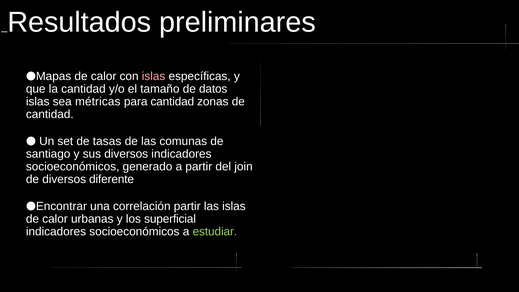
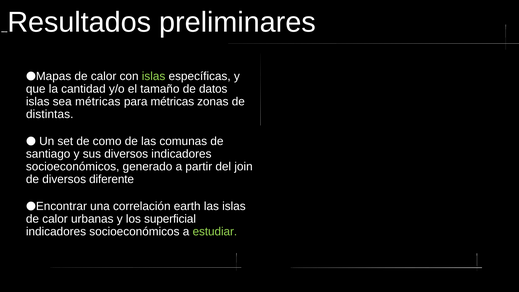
islas at (154, 76) colour: pink -> light green
para cantidad: cantidad -> métricas
cantidad at (50, 114): cantidad -> distintas
tasas: tasas -> como
correlación partir: partir -> earth
